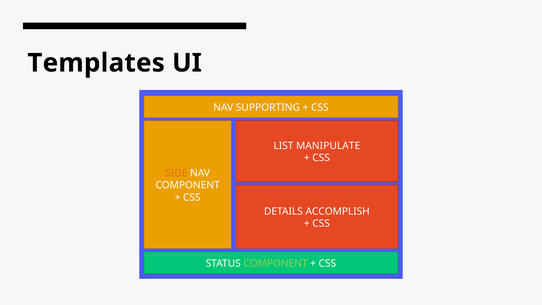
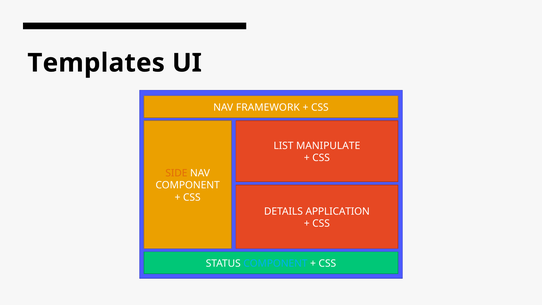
SUPPORTING: SUPPORTING -> FRAMEWORK
ACCOMPLISH: ACCOMPLISH -> APPLICATION
COMPONENT at (275, 263) colour: light green -> light blue
